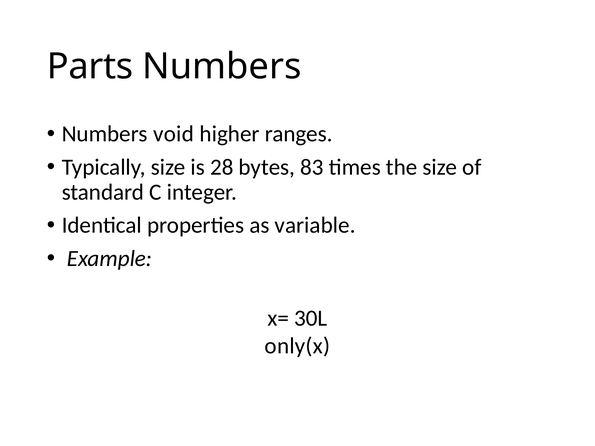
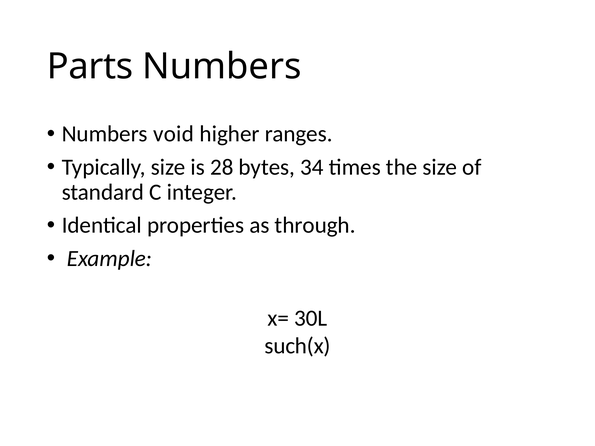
83: 83 -> 34
variable: variable -> through
only(x: only(x -> such(x
